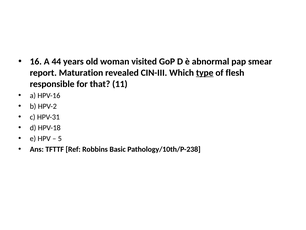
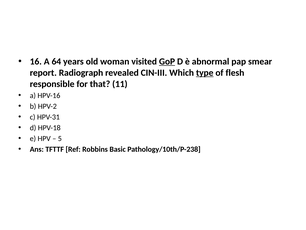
44: 44 -> 64
GoP underline: none -> present
Maturation: Maturation -> Radiograph
